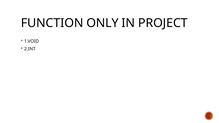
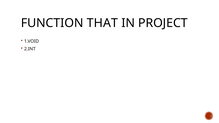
ONLY: ONLY -> THAT
